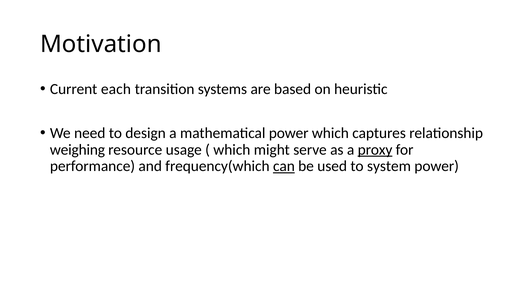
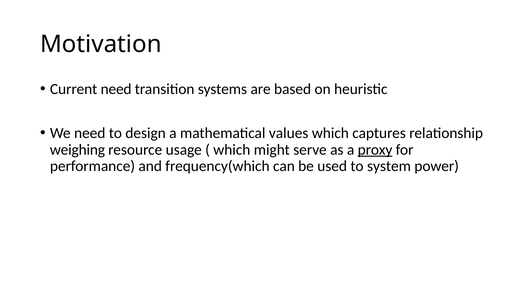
Current each: each -> need
mathematical power: power -> values
can underline: present -> none
